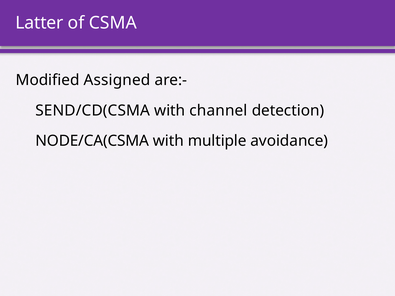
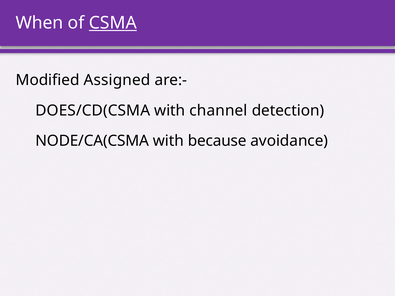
Latter: Latter -> When
CSMA underline: none -> present
SEND/CD(CSMA: SEND/CD(CSMA -> DOES/CD(CSMA
multiple: multiple -> because
